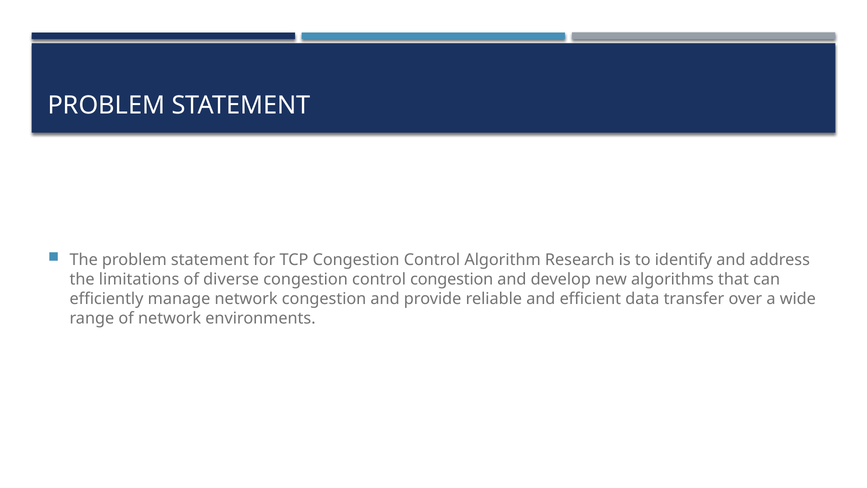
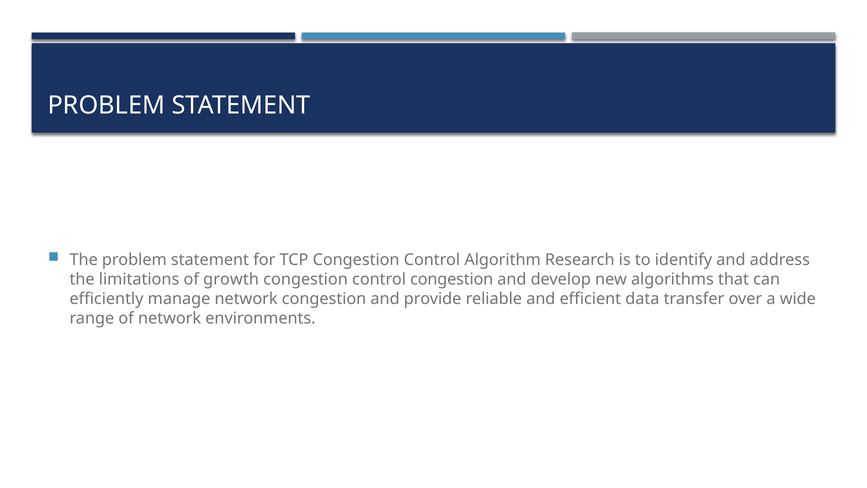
diverse: diverse -> growth
